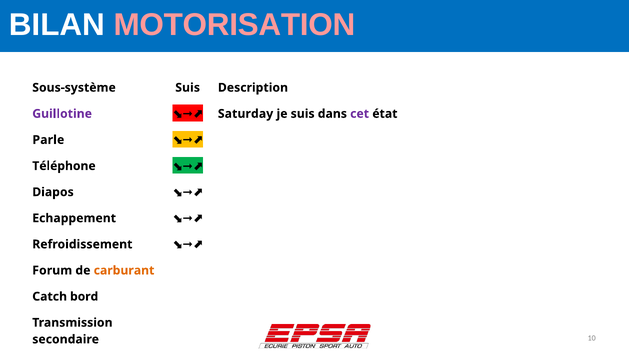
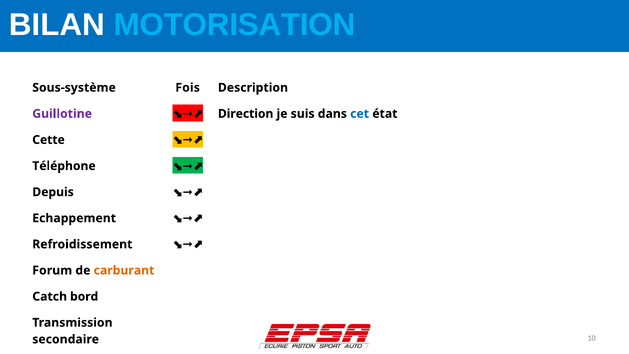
MOTORISATION colour: pink -> light blue
Sous-système Suis: Suis -> Fois
Saturday: Saturday -> Direction
cet colour: purple -> blue
Parle: Parle -> Cette
Diapos: Diapos -> Depuis
